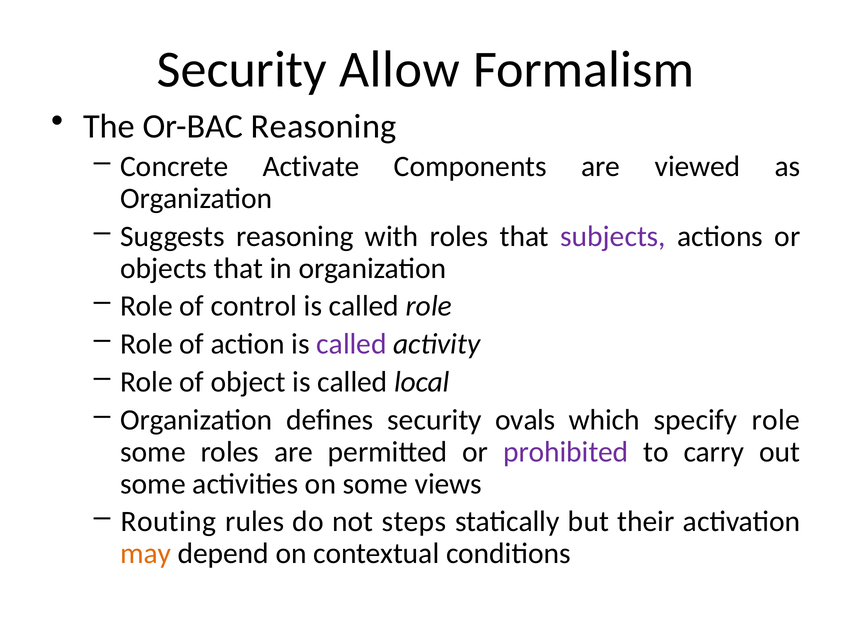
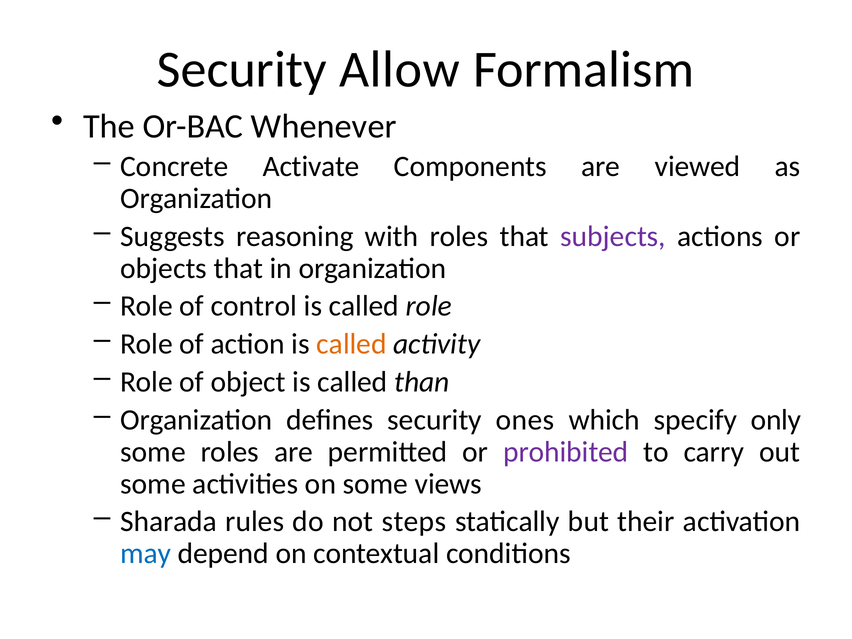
Or-BAC Reasoning: Reasoning -> Whenever
called at (352, 344) colour: purple -> orange
local: local -> than
ovals: ovals -> ones
specify role: role -> only
Routing: Routing -> Sharada
may colour: orange -> blue
